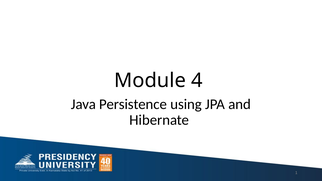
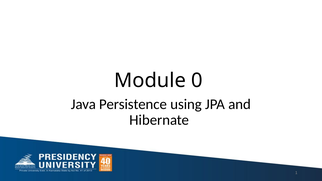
4: 4 -> 0
